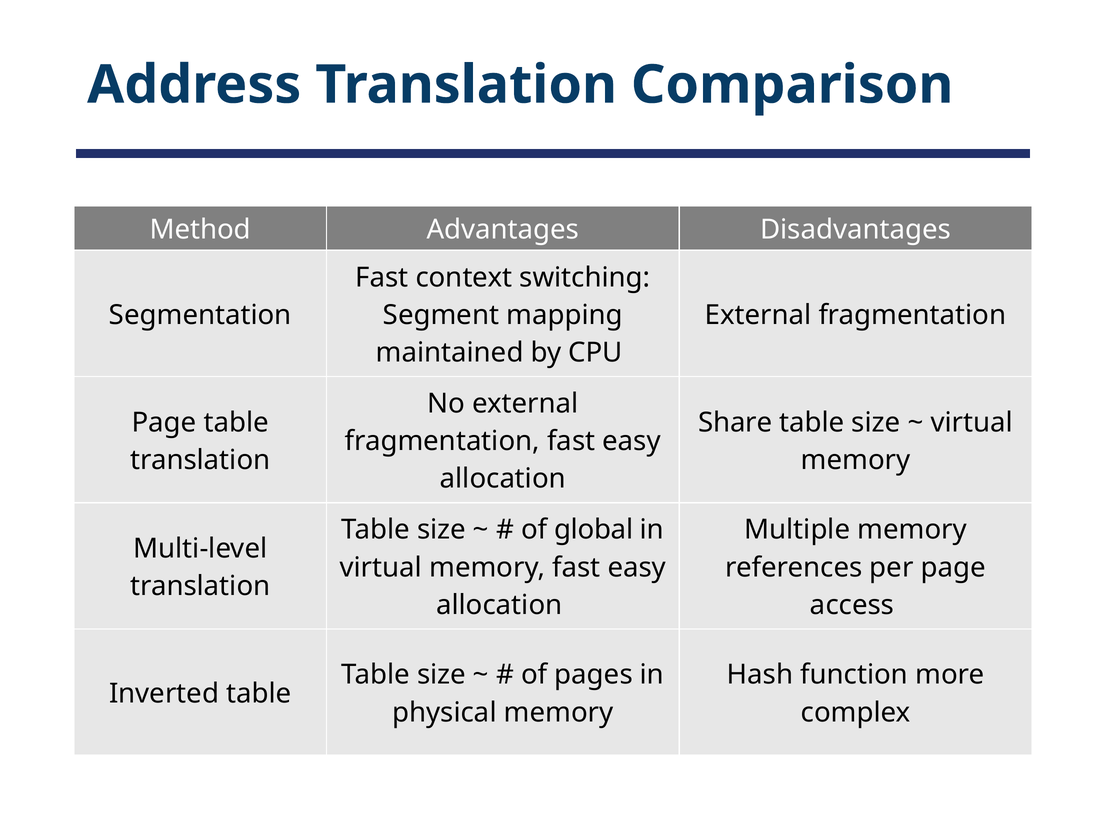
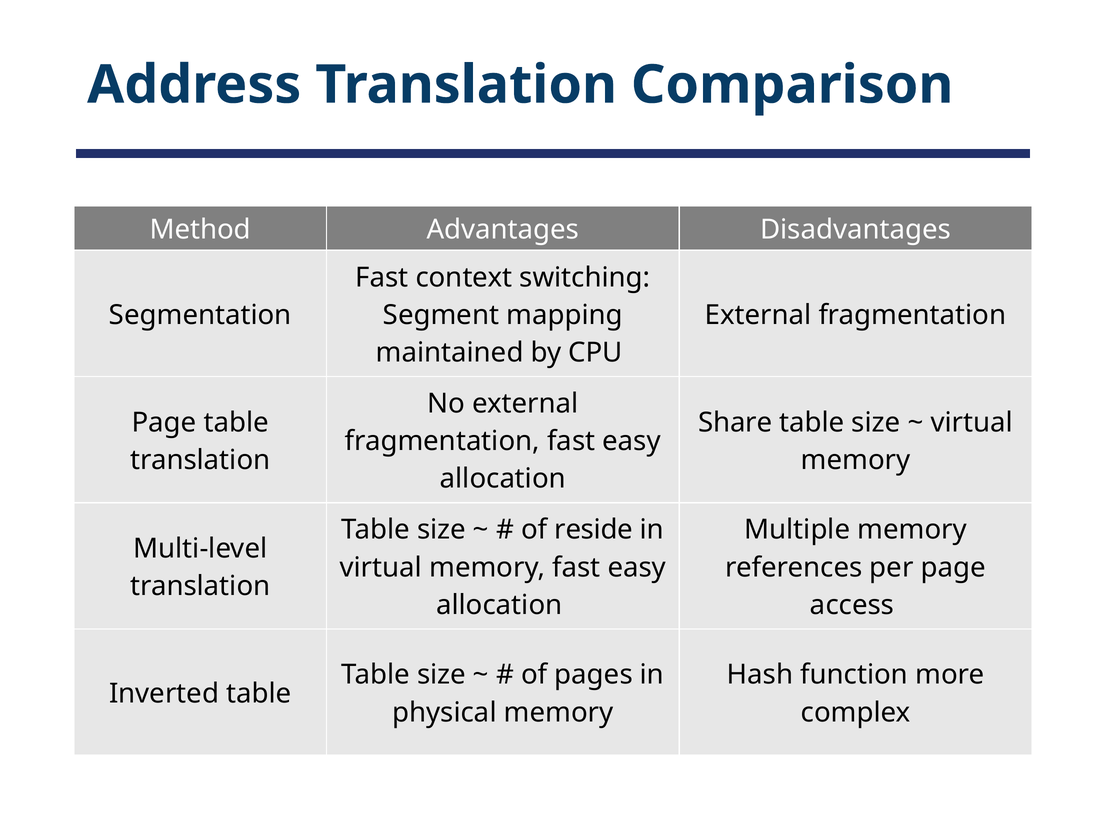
global: global -> reside
